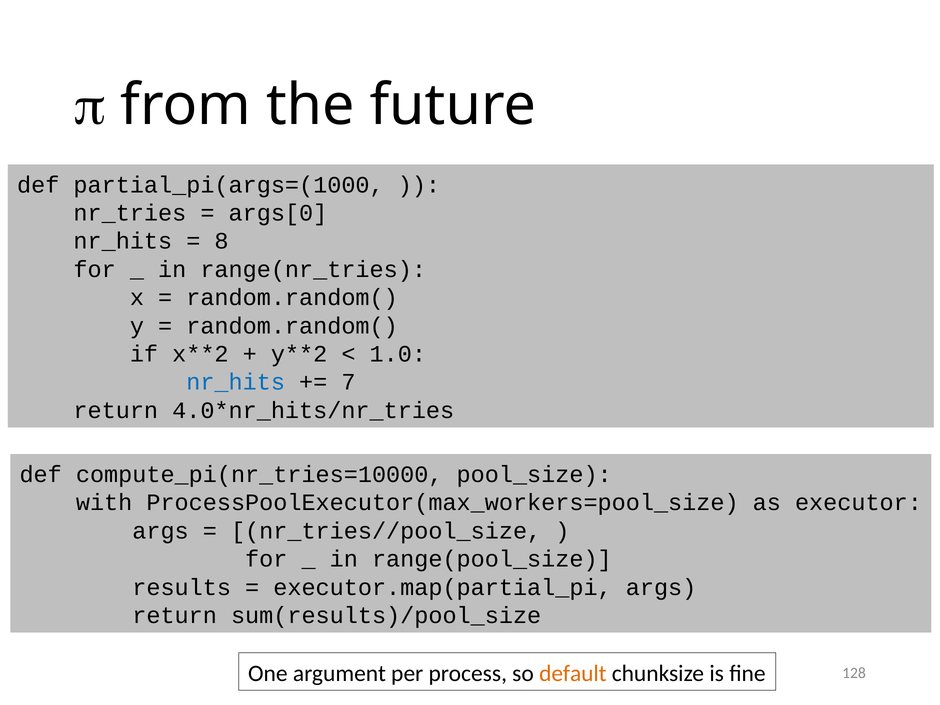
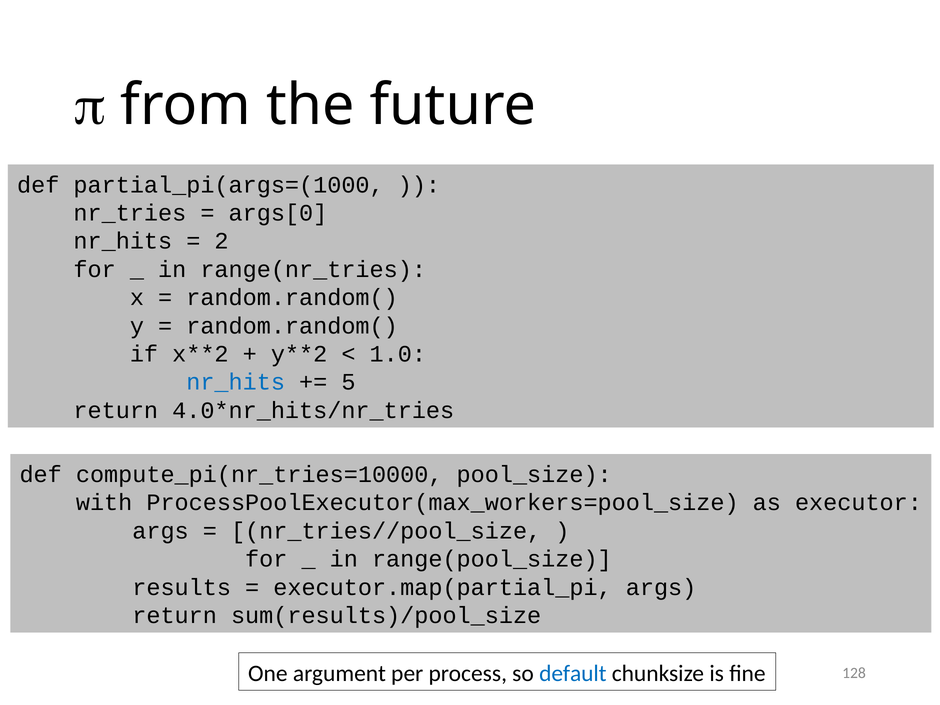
8: 8 -> 2
7: 7 -> 5
default colour: orange -> blue
